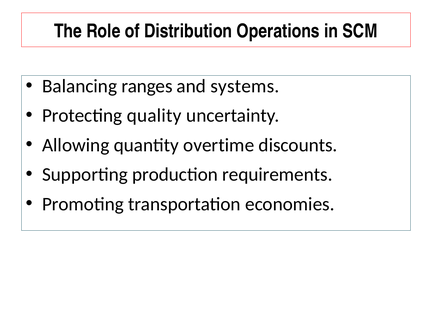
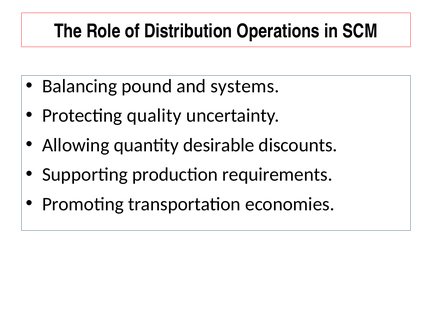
ranges: ranges -> pound
overtime: overtime -> desirable
